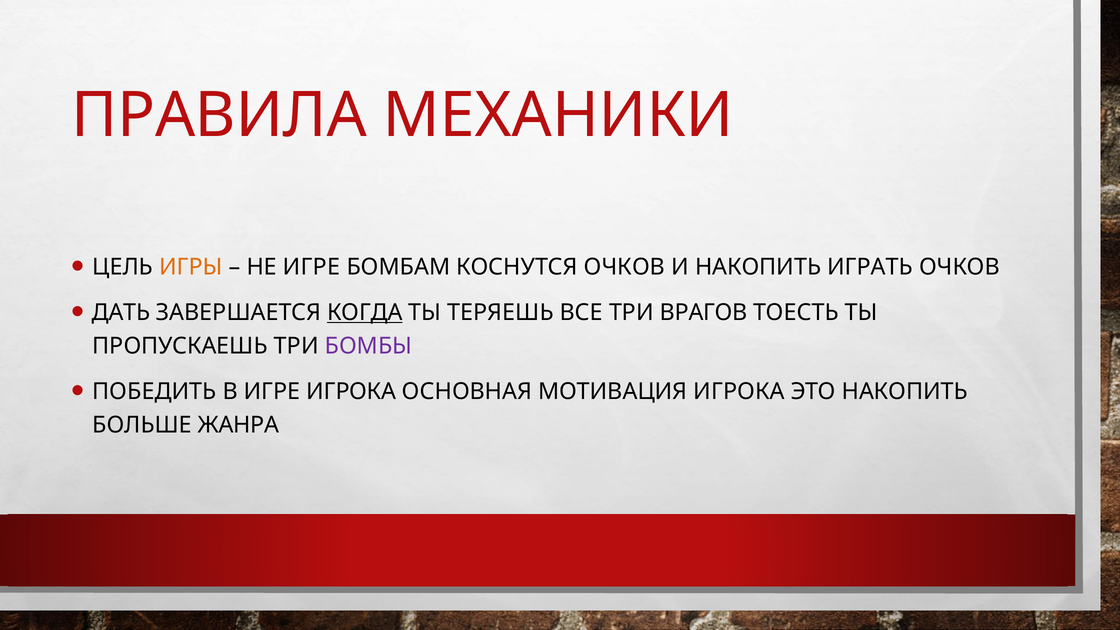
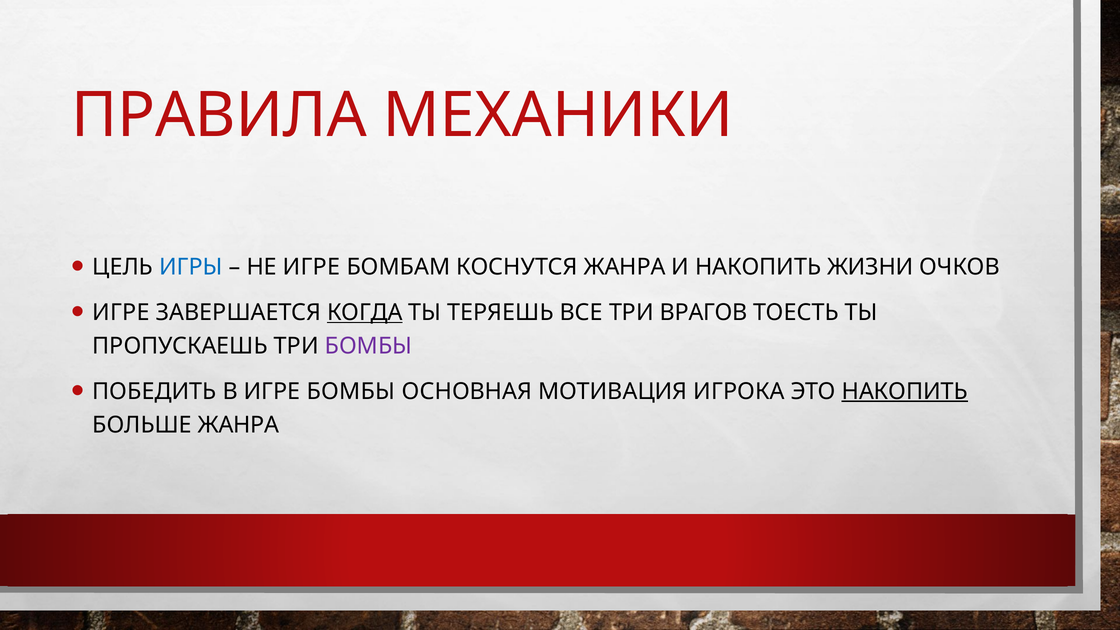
ИГРЫ colour: orange -> blue
КОСНУТСЯ ОЧКОВ: ОЧКОВ -> ЖАНРА
ИГРАТЬ: ИГРАТЬ -> ЖИЗНИ
ДАТЬ at (121, 312): ДАТЬ -> ИГРЕ
ИГРЕ ИГРОКА: ИГРОКА -> БОМБЫ
НАКОПИТЬ at (905, 391) underline: none -> present
